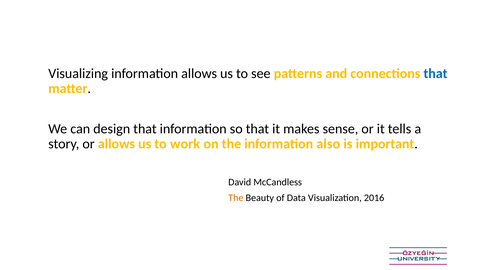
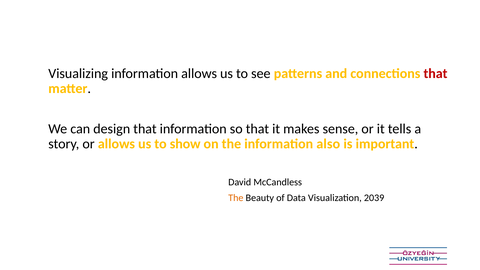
that at (435, 74) colour: blue -> red
work: work -> show
2016: 2016 -> 2039
